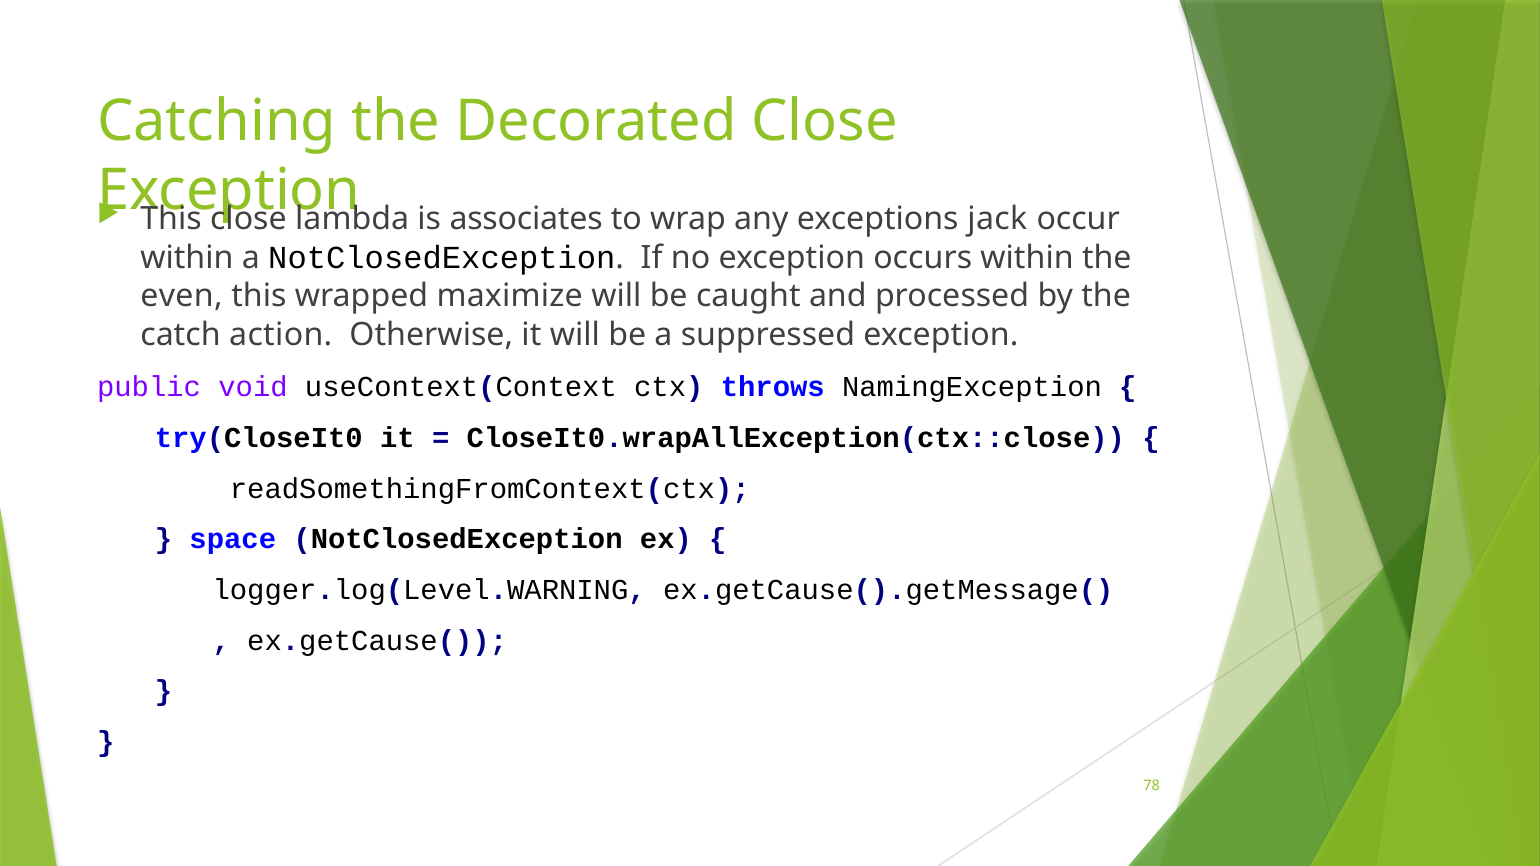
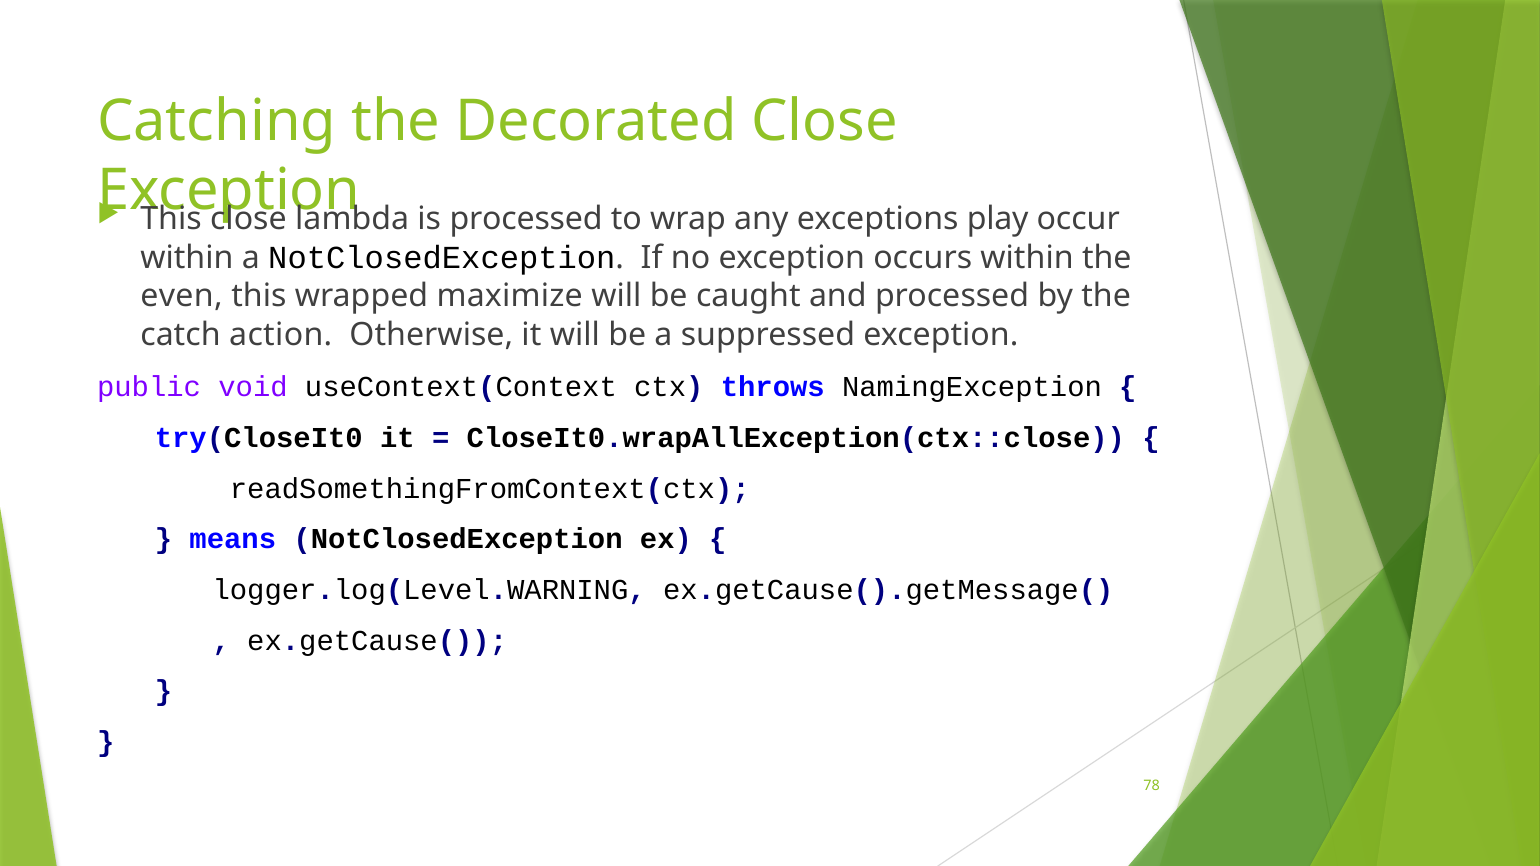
is associates: associates -> processed
jack: jack -> play
space: space -> means
